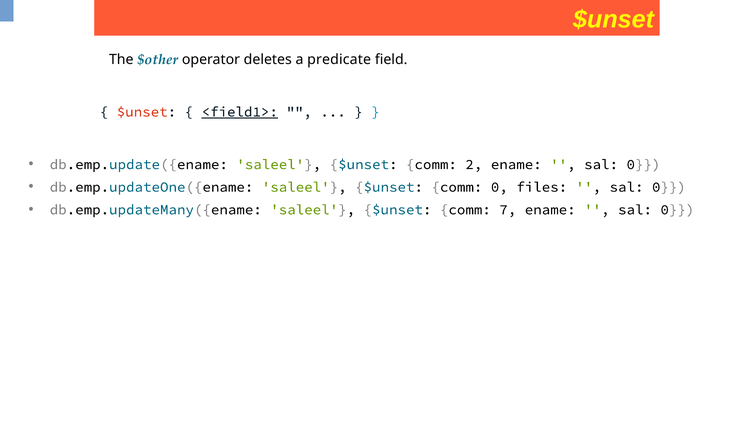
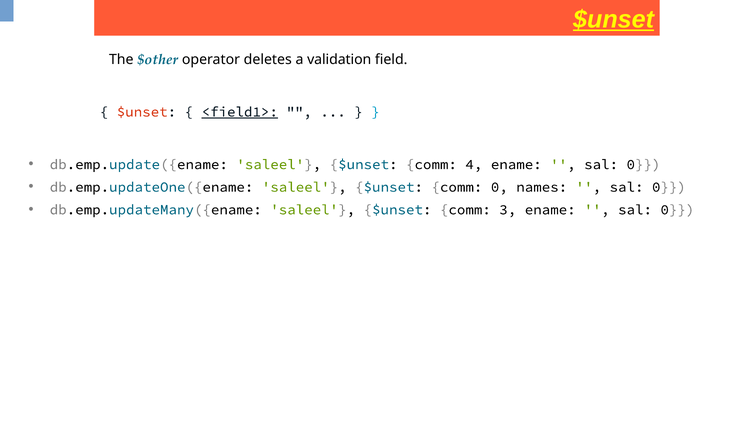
$unset at (614, 20) underline: none -> present
predicate: predicate -> validation
2: 2 -> 4
files: files -> names
7: 7 -> 3
